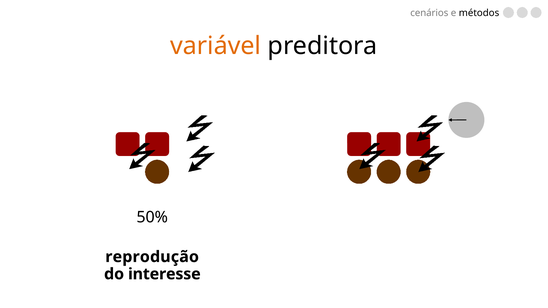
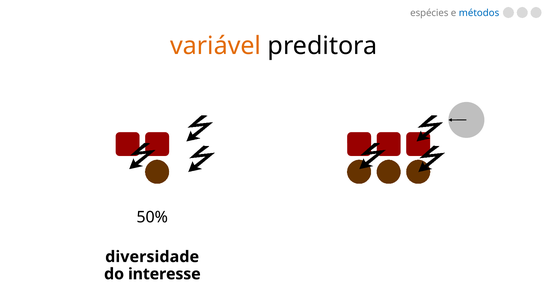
cenários: cenários -> espécies
métodos colour: black -> blue
reprodução: reprodução -> diversidade
